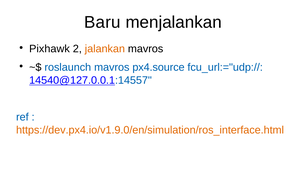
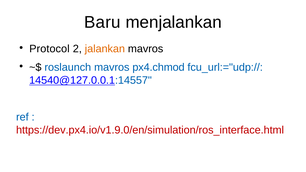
Pixhawk: Pixhawk -> Protocol
px4.source: px4.source -> px4.chmod
https://dev.px4.io/v1.9.0/en/simulation/ros_interface.html colour: orange -> red
